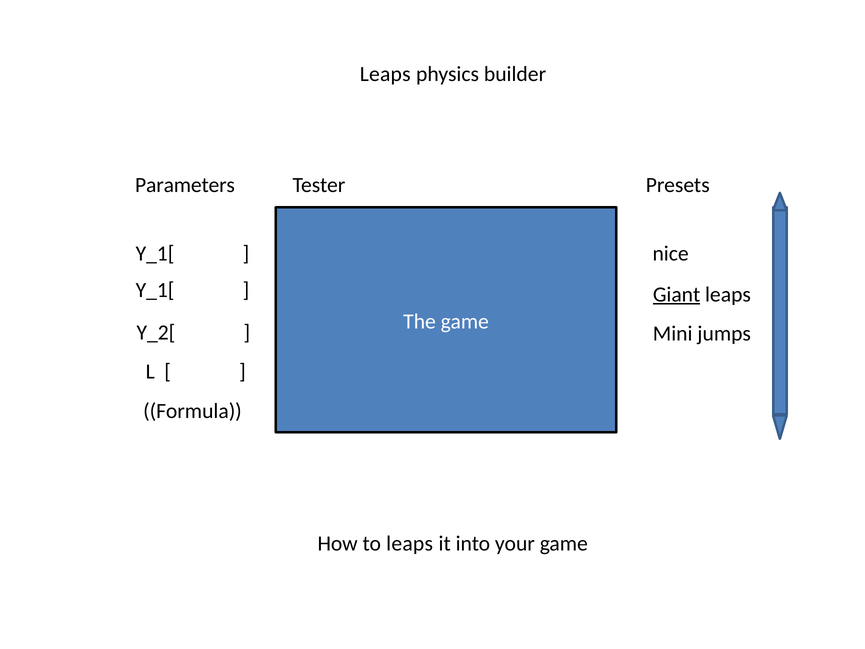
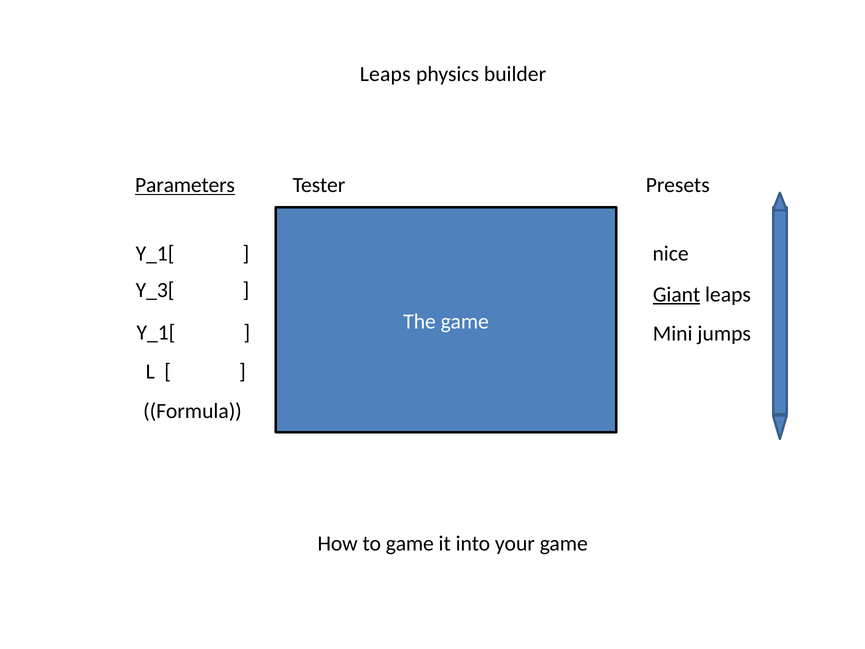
Parameters underline: none -> present
Y_1[ at (155, 290): Y_1[ -> Y_3[
Y_2[ at (156, 332): Y_2[ -> Y_1[
to leaps: leaps -> game
